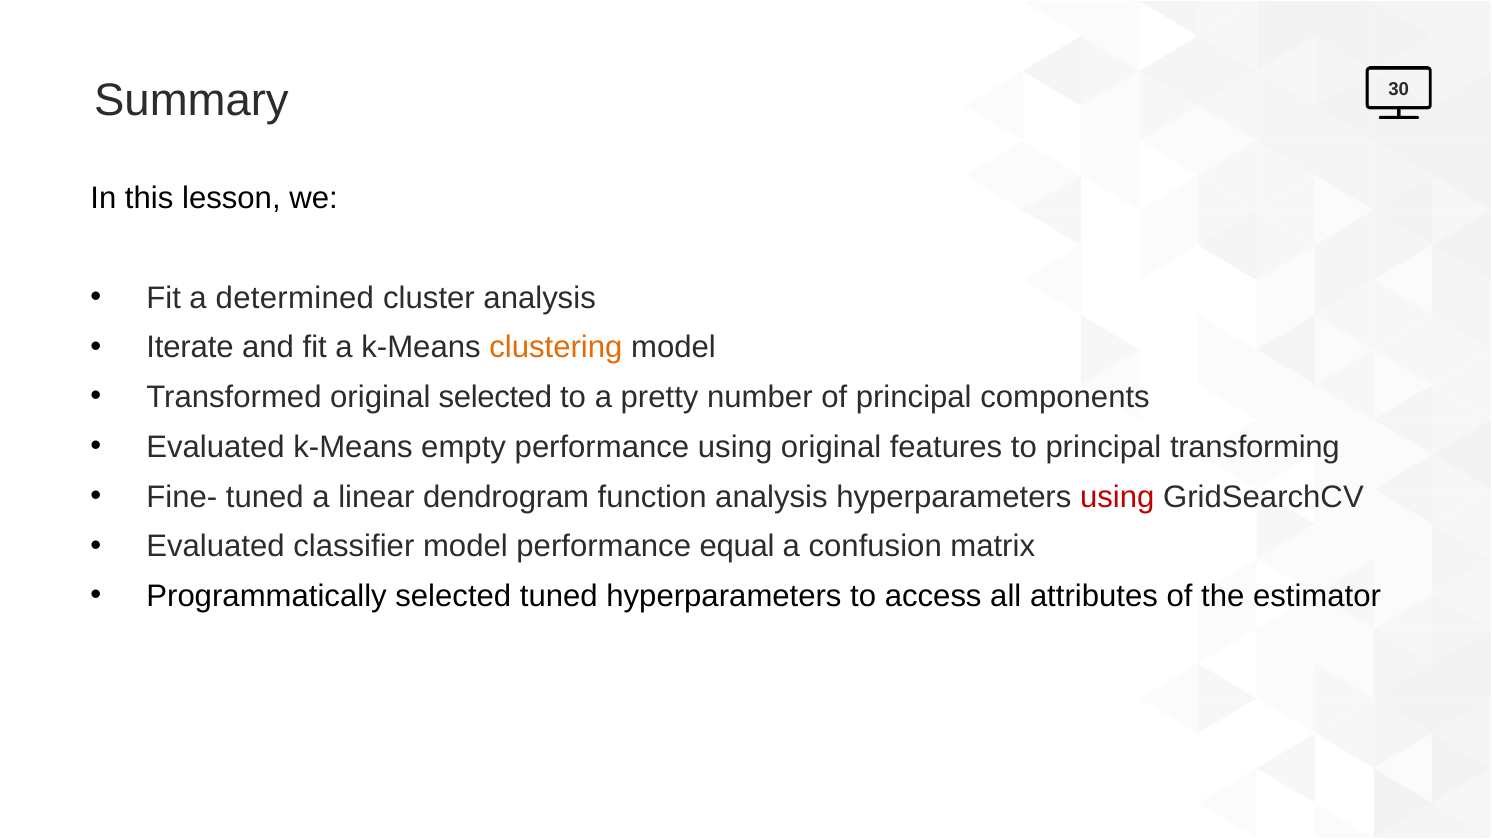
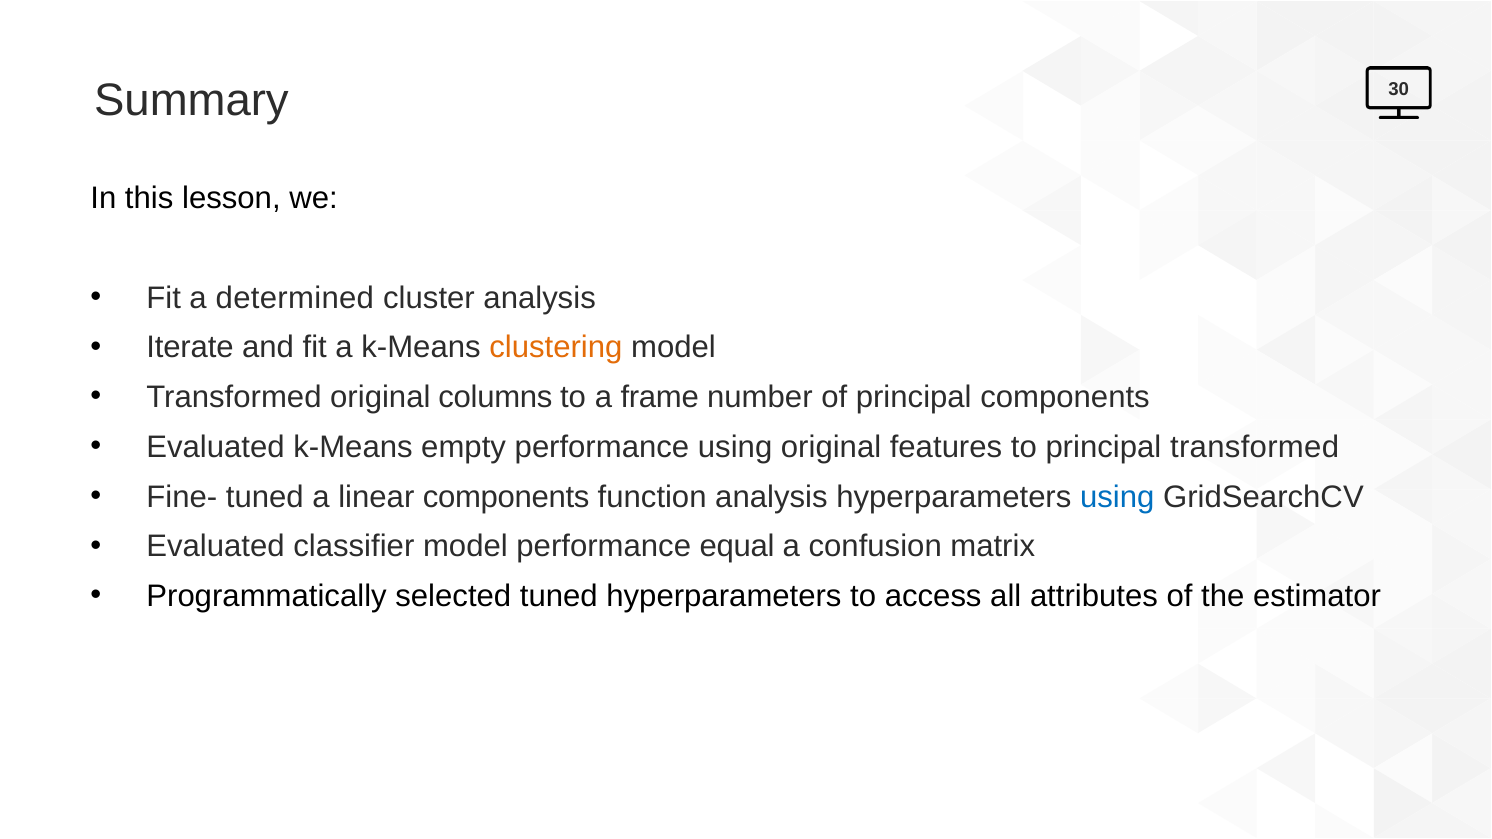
original selected: selected -> columns
pretty: pretty -> frame
principal transforming: transforming -> transformed
linear dendrogram: dendrogram -> components
using at (1117, 497) colour: red -> blue
